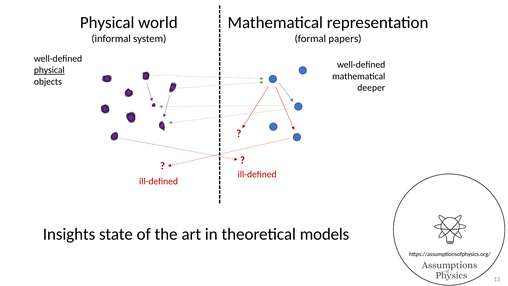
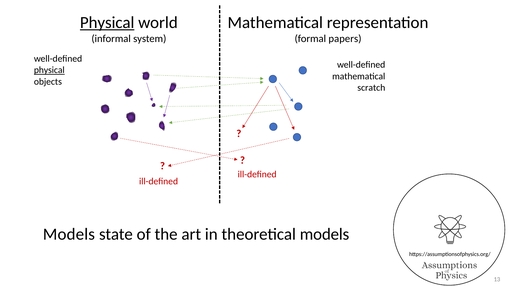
Physical at (107, 23) underline: none -> present
deeper: deeper -> scratch
Insights at (69, 234): Insights -> Models
